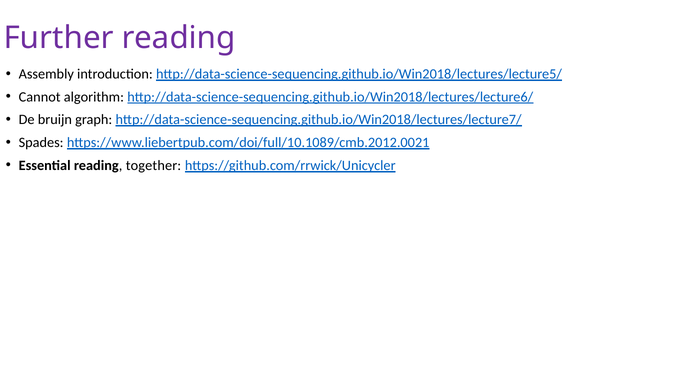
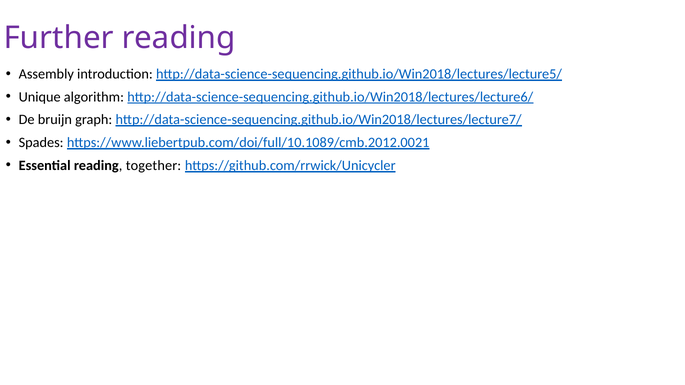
Cannot: Cannot -> Unique
